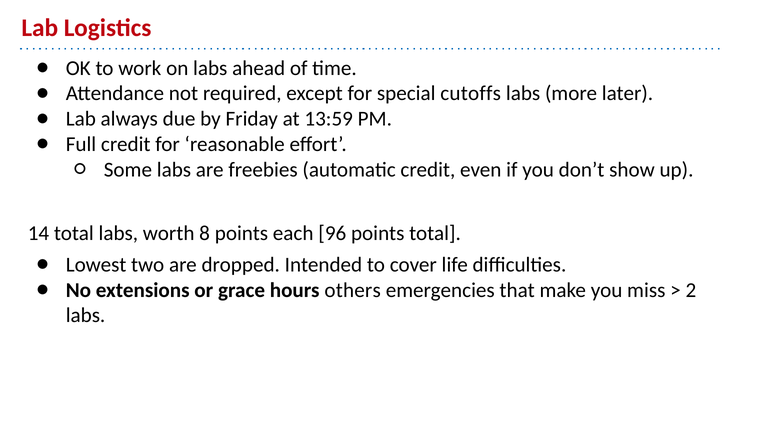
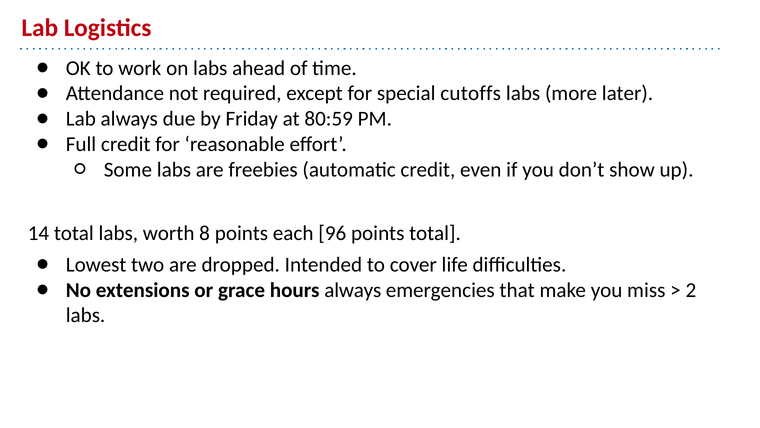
13:59: 13:59 -> 80:59
hours others: others -> always
